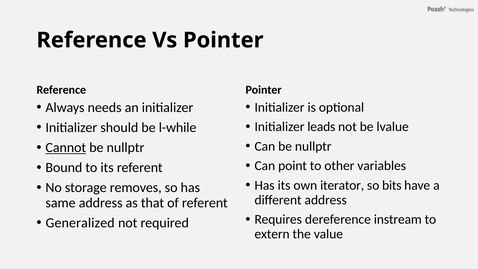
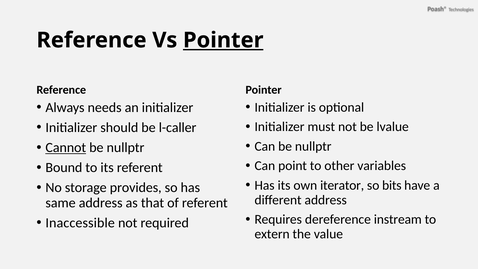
Pointer at (223, 40) underline: none -> present
leads: leads -> must
l-while: l-while -> l-caller
removes: removes -> provides
Generalized: Generalized -> Inaccessible
